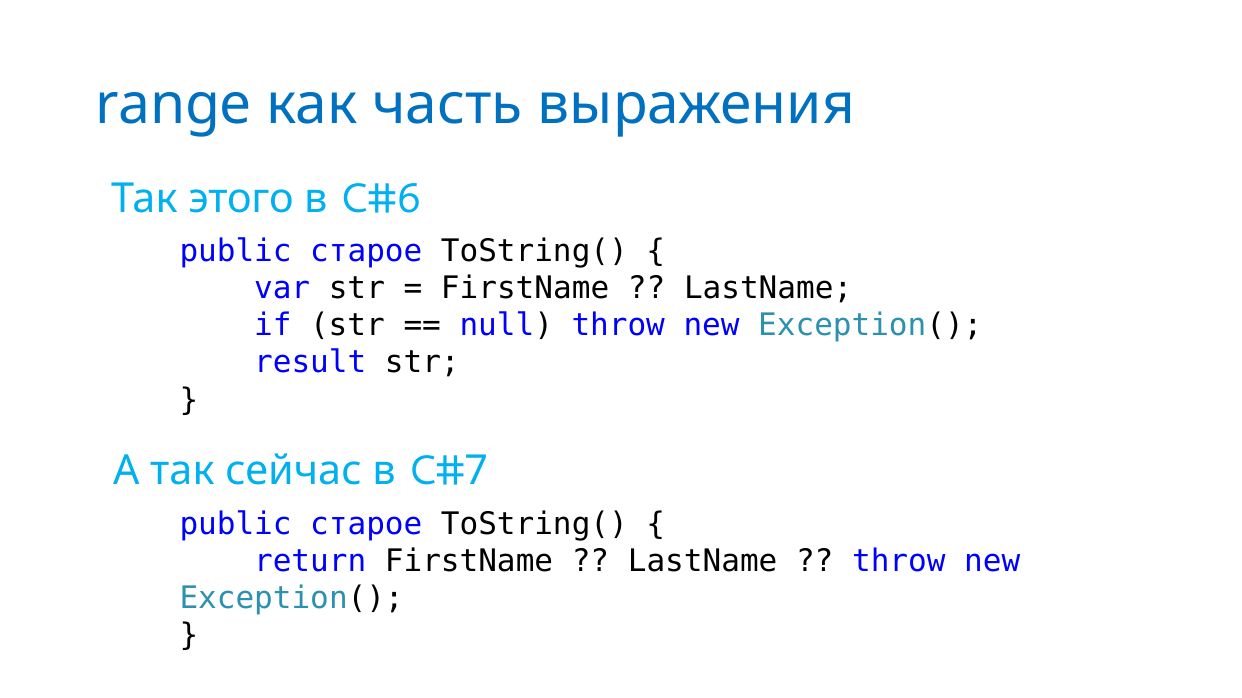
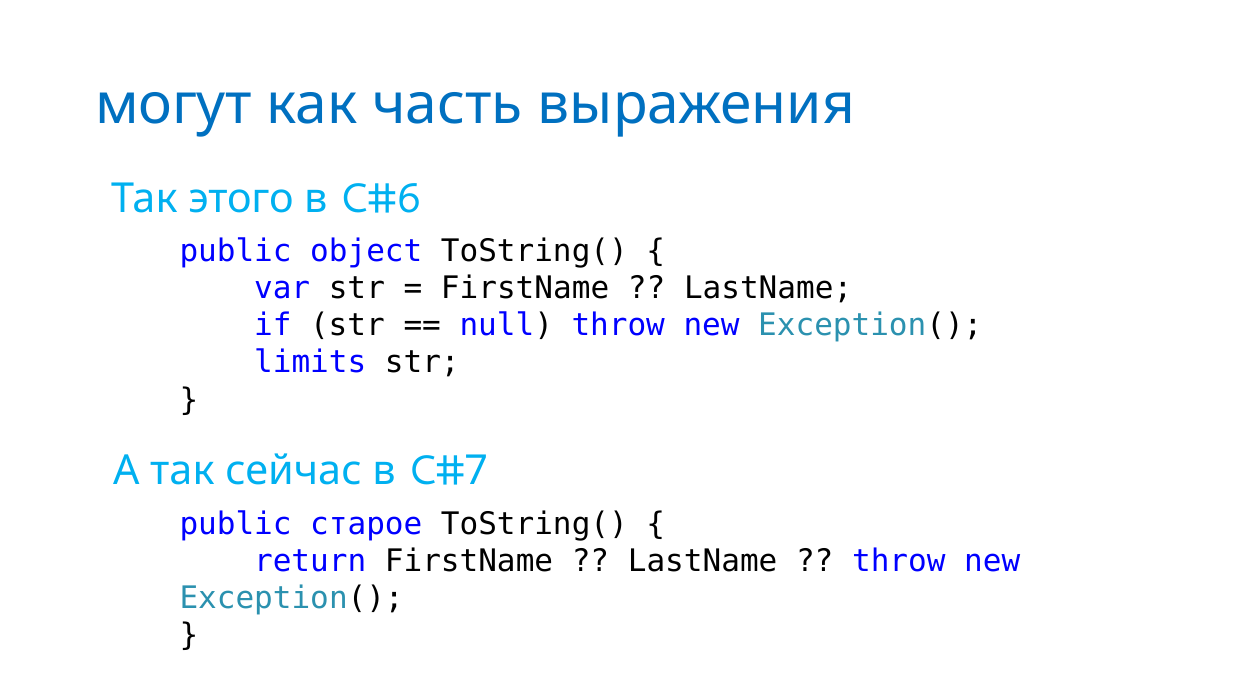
range: range -> могут
старое at (366, 251): старое -> object
result: result -> limits
